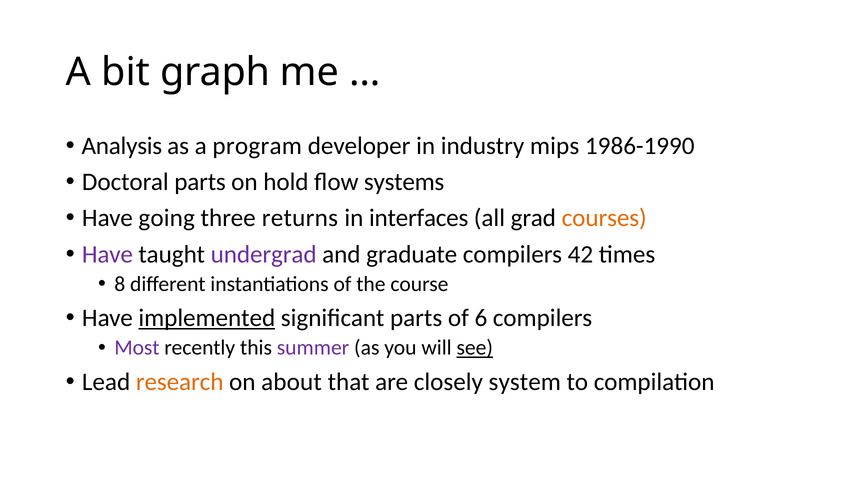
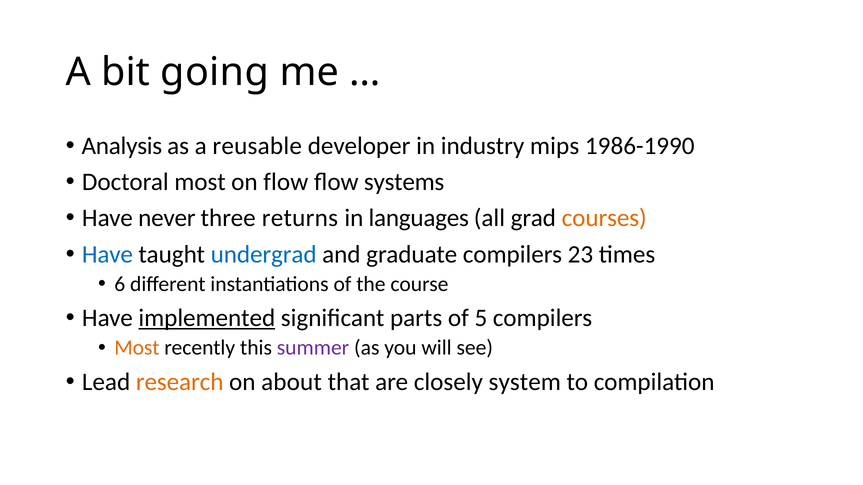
graph: graph -> going
program: program -> reusable
Doctoral parts: parts -> most
on hold: hold -> flow
going: going -> never
interfaces: interfaces -> languages
Have at (107, 254) colour: purple -> blue
undergrad colour: purple -> blue
42: 42 -> 23
8: 8 -> 6
6: 6 -> 5
Most at (137, 348) colour: purple -> orange
see underline: present -> none
